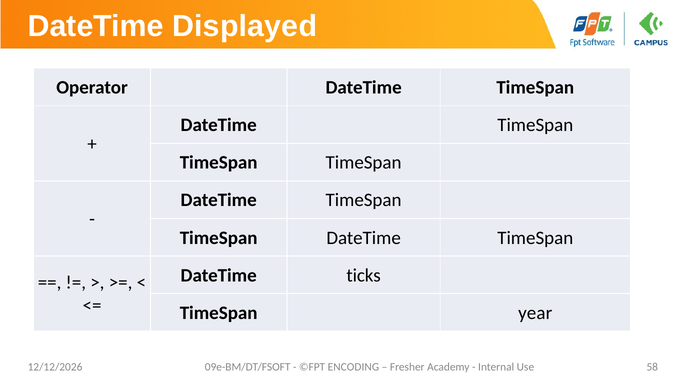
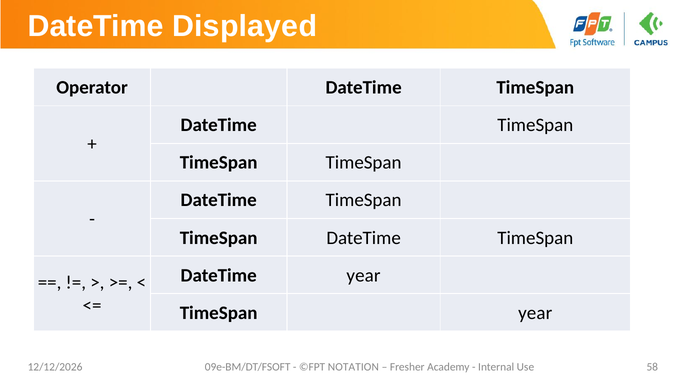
DateTime ticks: ticks -> year
ENCODING: ENCODING -> NOTATION
